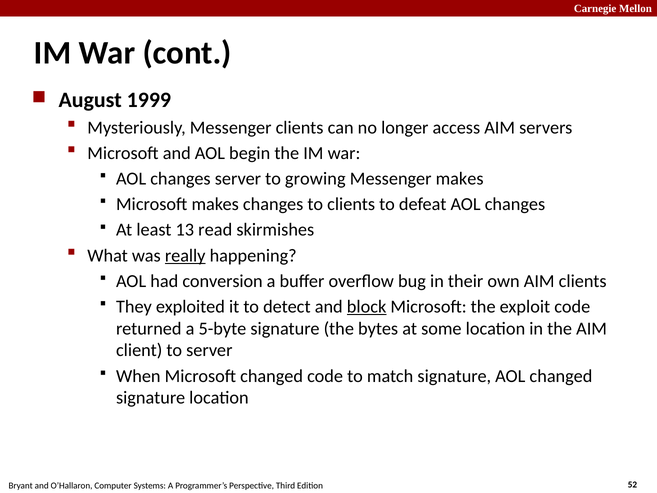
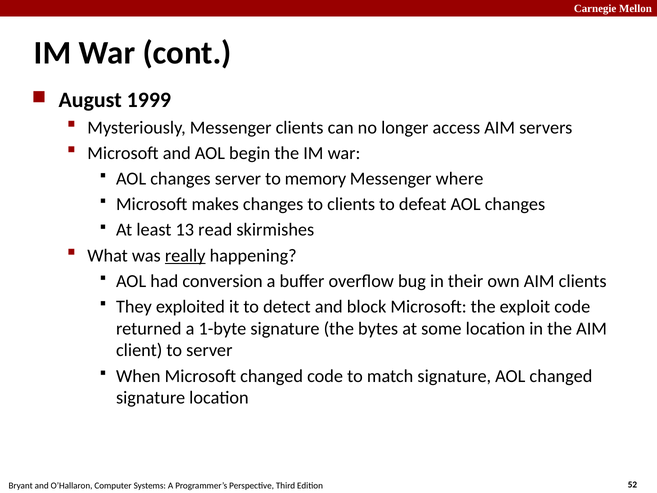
growing: growing -> memory
Messenger makes: makes -> where
block underline: present -> none
5-byte: 5-byte -> 1-byte
